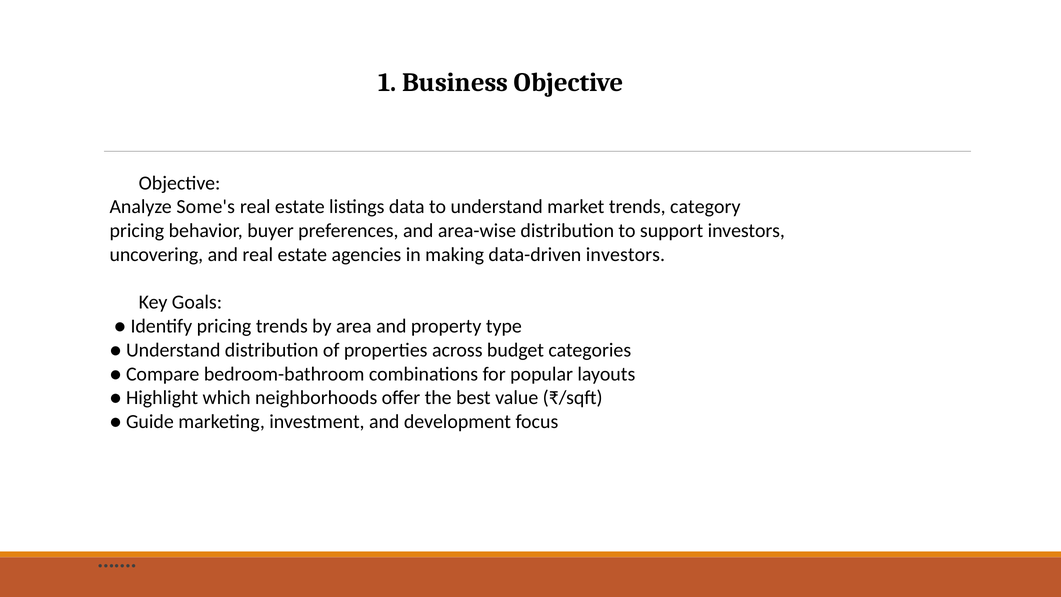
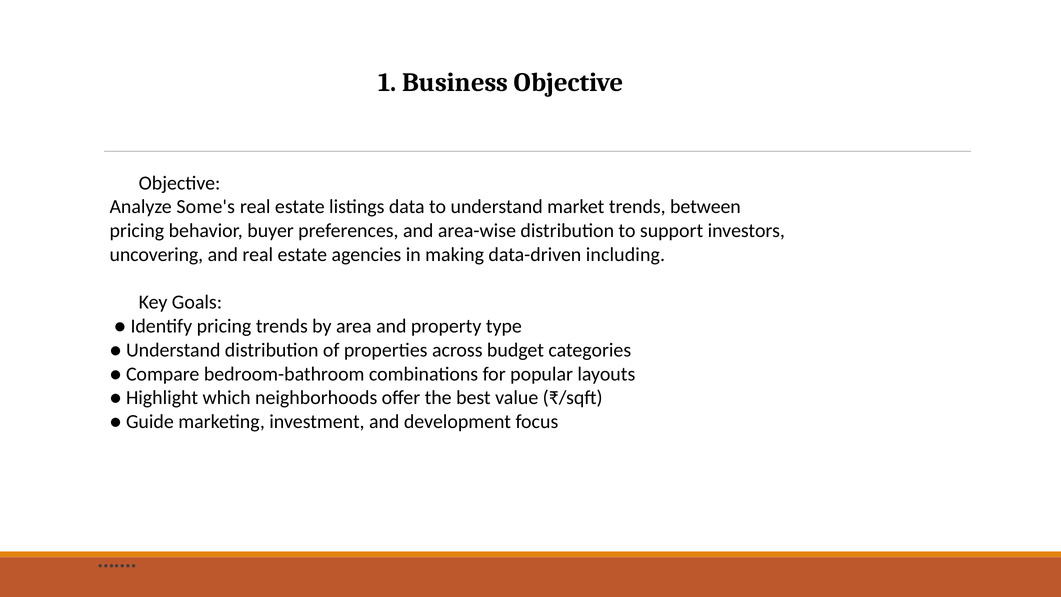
category: category -> between
data-driven investors: investors -> including
